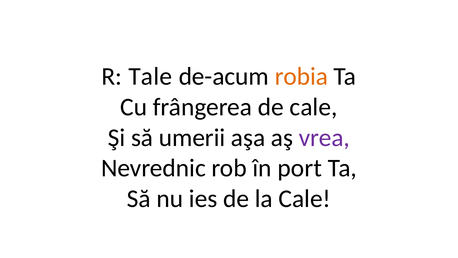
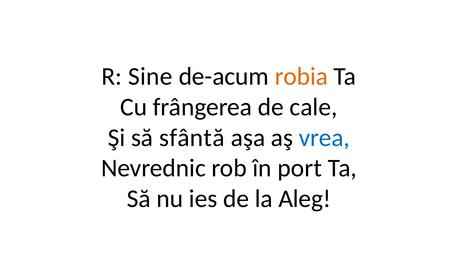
Tale: Tale -> Sine
umerii: umerii -> sfântă
vrea colour: purple -> blue
la Cale: Cale -> Aleg
